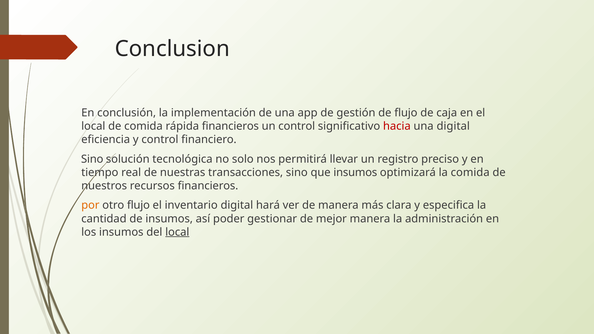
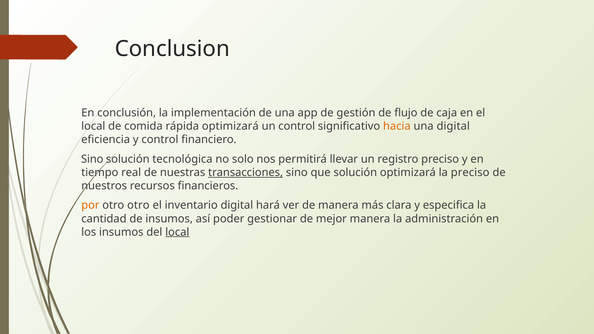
rápida financieros: financieros -> optimizará
hacia colour: red -> orange
transacciones underline: none -> present
que insumos: insumos -> solución
la comida: comida -> preciso
otro flujo: flujo -> otro
